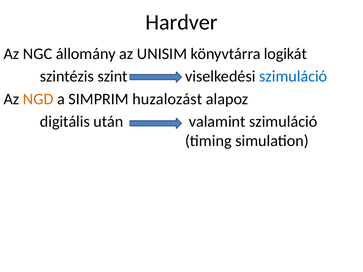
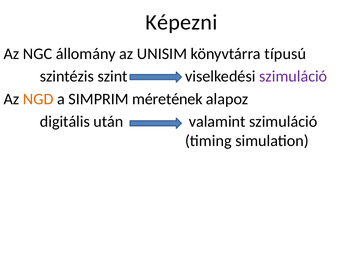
Hardver: Hardver -> Képezni
logikát: logikát -> típusú
szimuláció at (293, 76) colour: blue -> purple
huzalozást: huzalozást -> méretének
